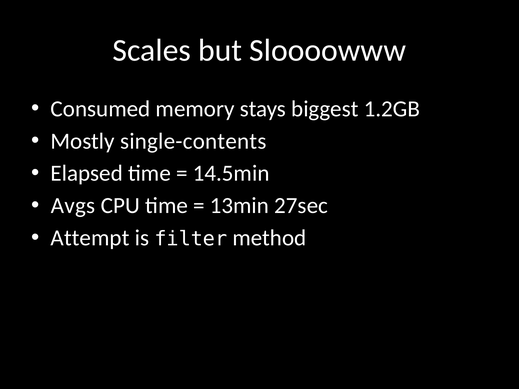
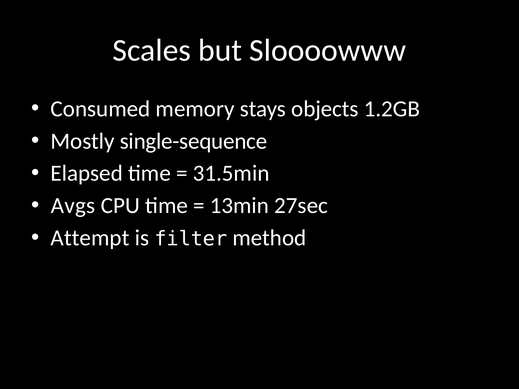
biggest: biggest -> objects
single-contents: single-contents -> single-sequence
14.5min: 14.5min -> 31.5min
